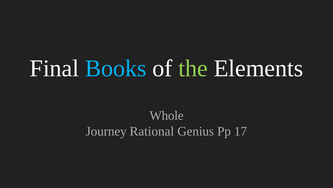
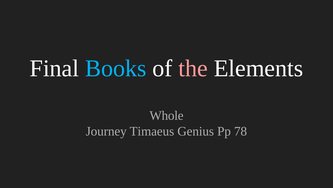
the colour: light green -> pink
Rational: Rational -> Timaeus
17: 17 -> 78
